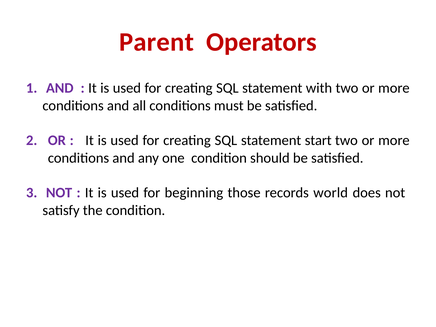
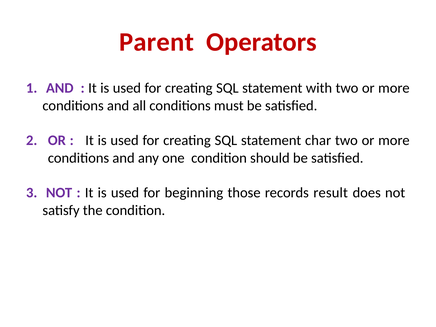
start: start -> char
world: world -> result
